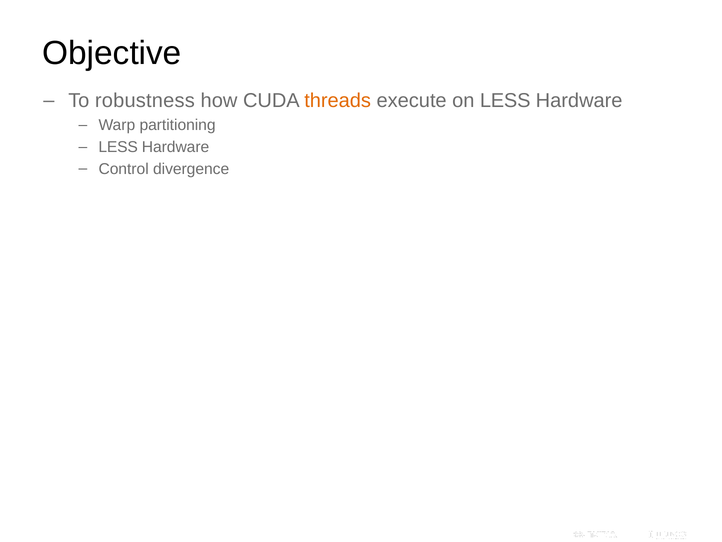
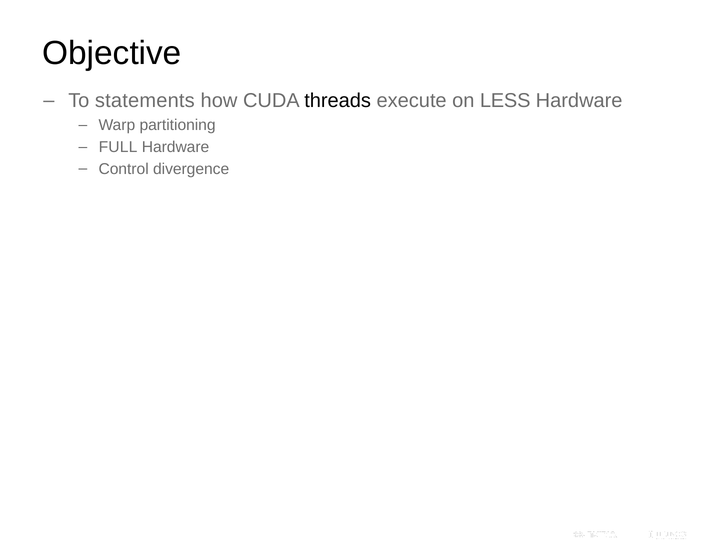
robustness: robustness -> statements
threads colour: orange -> black
LESS at (118, 147): LESS -> FULL
